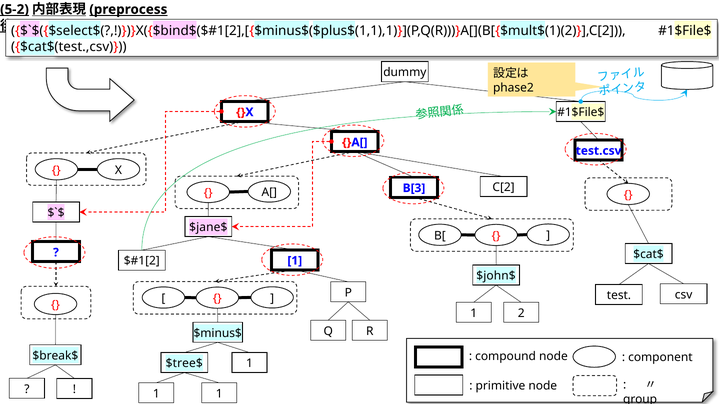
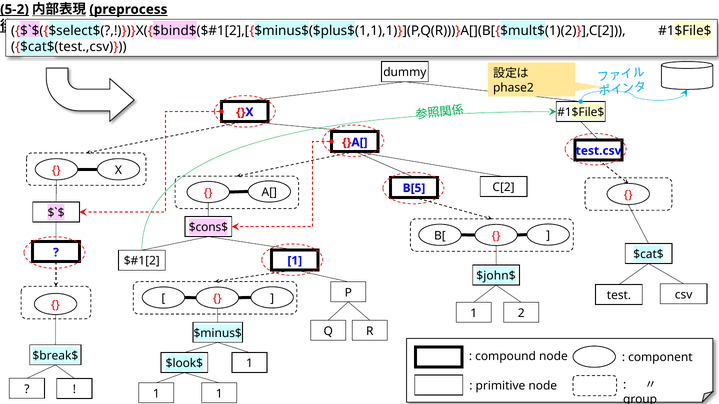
B[3: B[3 -> B[5
$jane$: $jane$ -> $cons$
$tree$: $tree$ -> $look$
